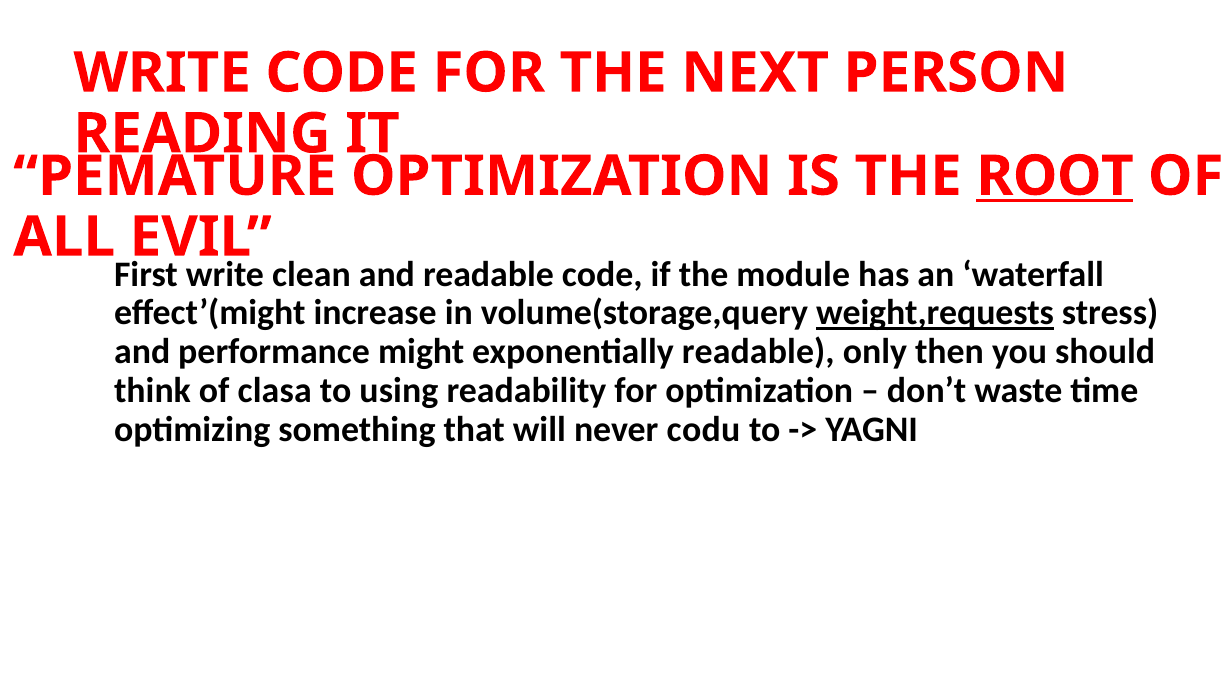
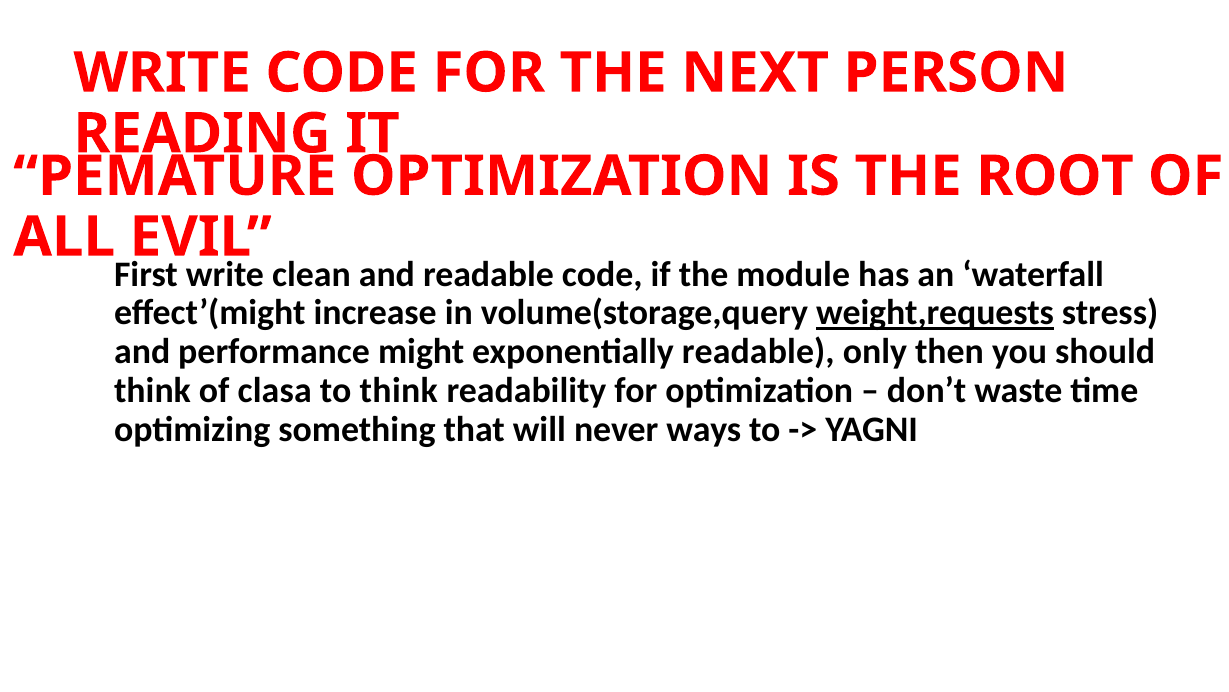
ROOT underline: present -> none
to using: using -> think
codu: codu -> ways
